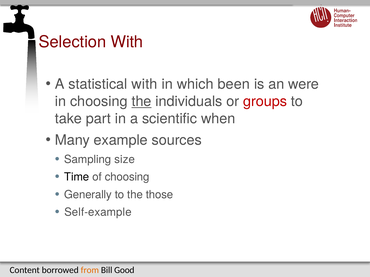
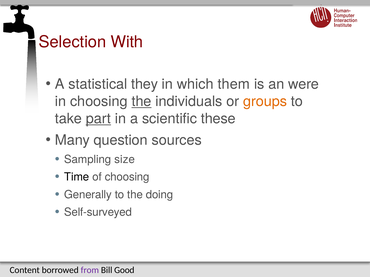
statistical with: with -> they
been: been -> them
groups colour: red -> orange
part underline: none -> present
when: when -> these
example: example -> question
those: those -> doing
Self-example: Self-example -> Self-surveyed
from colour: orange -> purple
